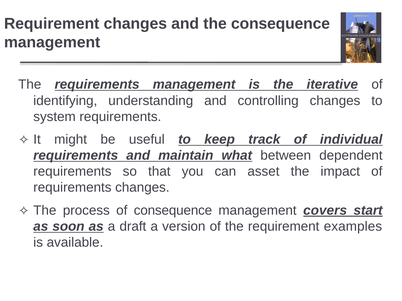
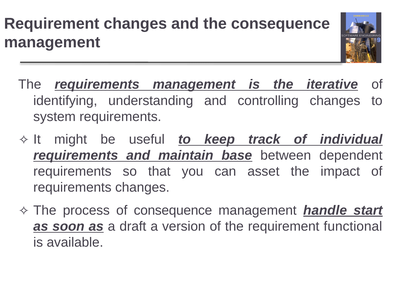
what: what -> base
covers: covers -> handle
examples: examples -> functional
